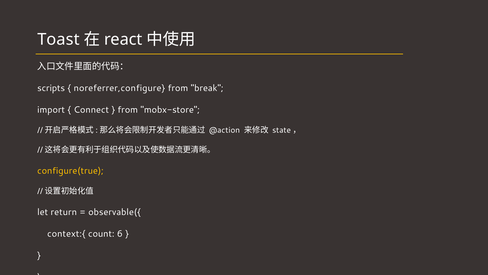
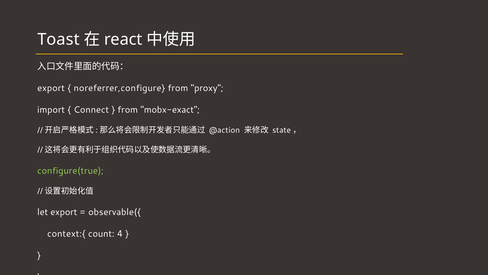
scripts at (51, 88): scripts -> export
break: break -> proxy
mobx-store: mobx-store -> mobx-exact
configure(true colour: yellow -> light green
let return: return -> export
6: 6 -> 4
